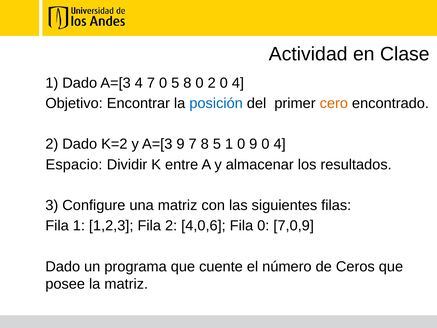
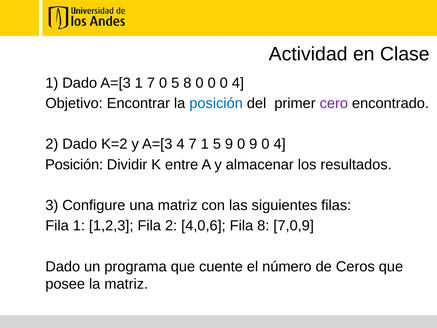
A=[3 4: 4 -> 1
8 0 2: 2 -> 0
cero colour: orange -> purple
A=[3 9: 9 -> 4
7 8: 8 -> 1
5 1: 1 -> 9
Espacio at (74, 164): Espacio -> Posición
Fila 0: 0 -> 8
